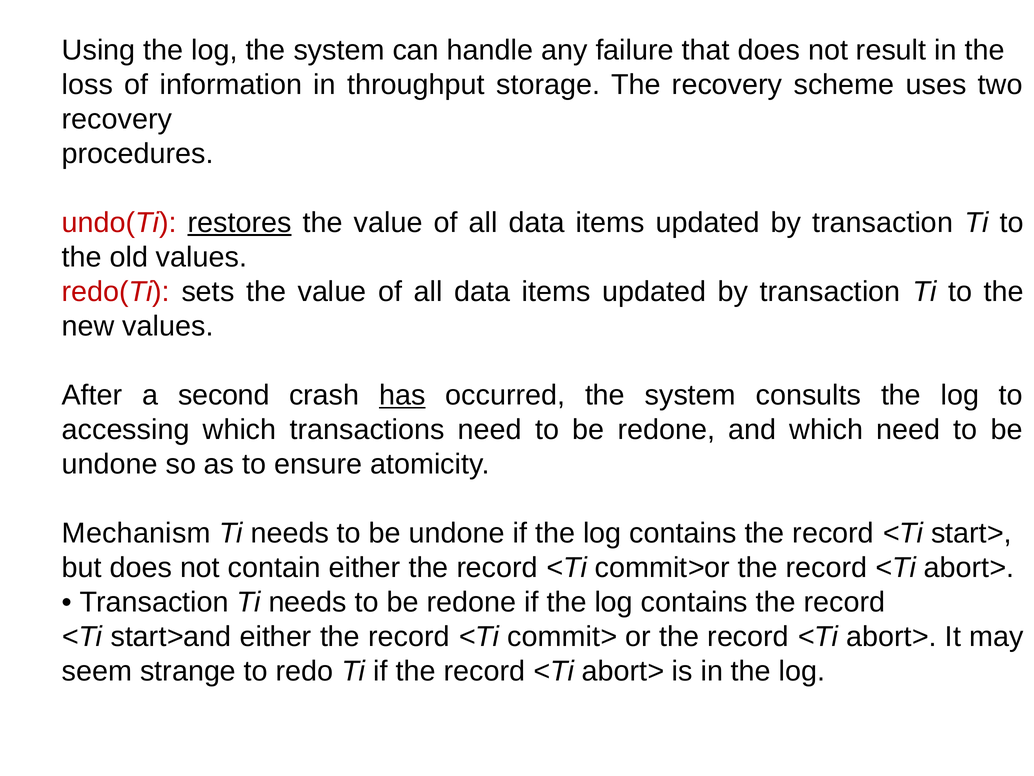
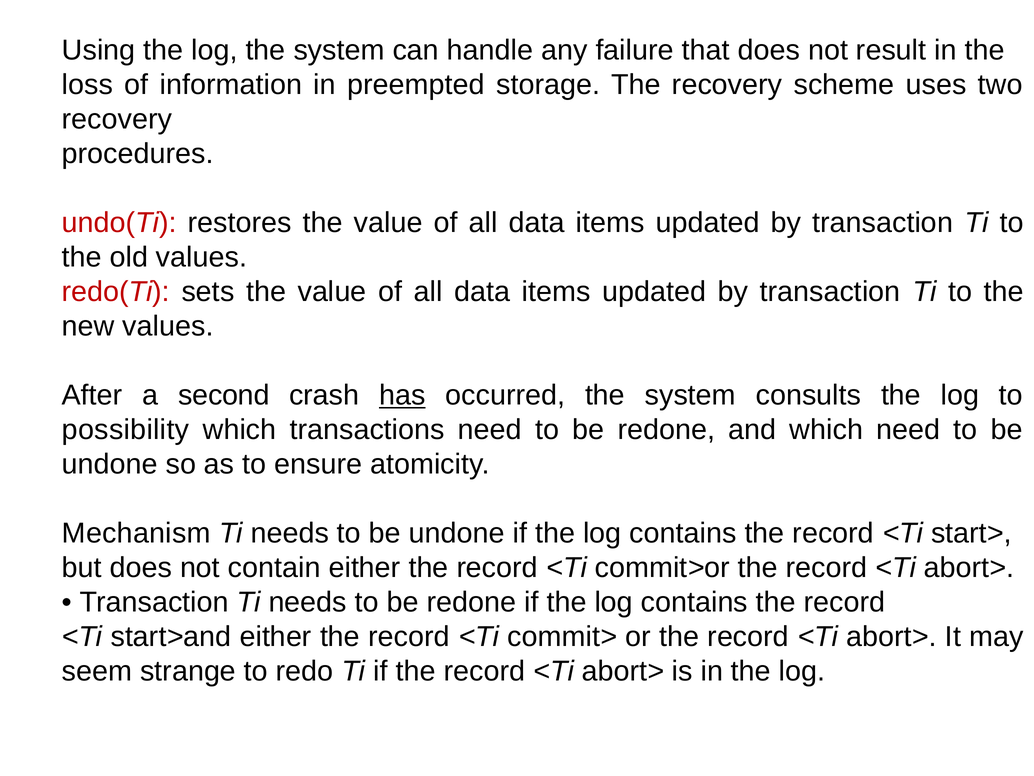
throughput: throughput -> preempted
restores underline: present -> none
accessing: accessing -> possibility
